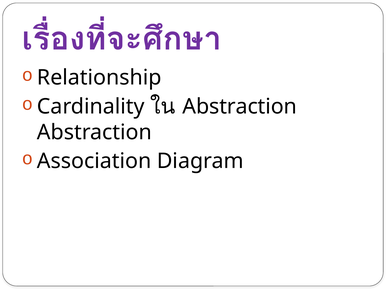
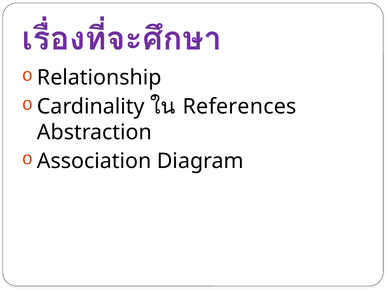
Abstraction at (240, 106): Abstraction -> References
